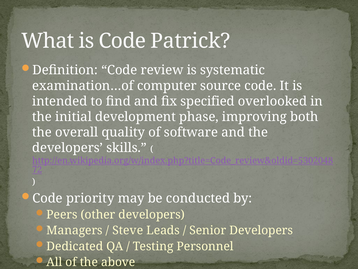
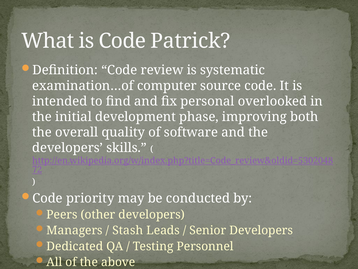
specified: specified -> personal
Steve: Steve -> Stash
